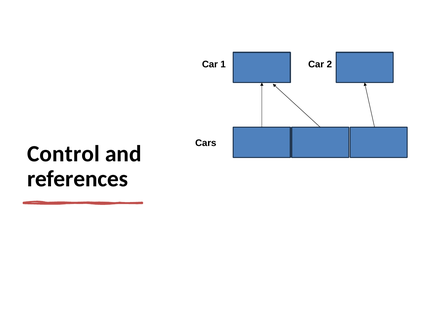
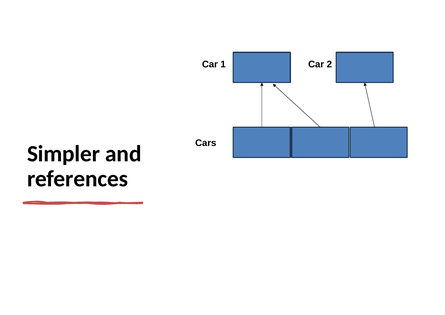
Control: Control -> Simpler
